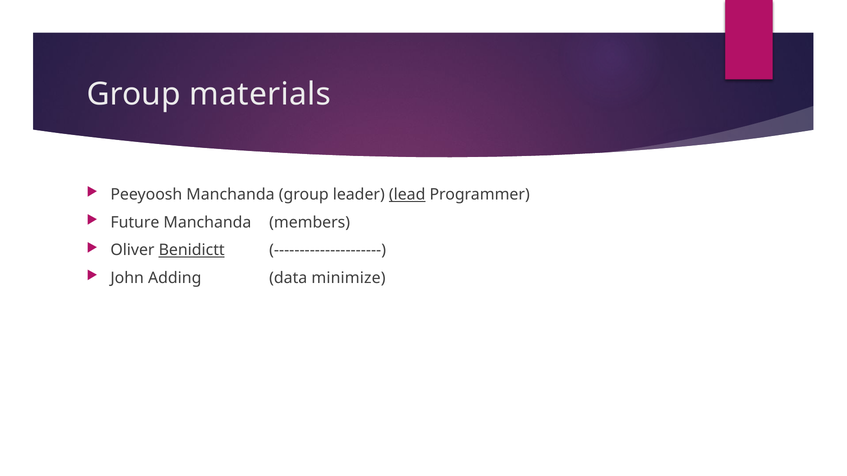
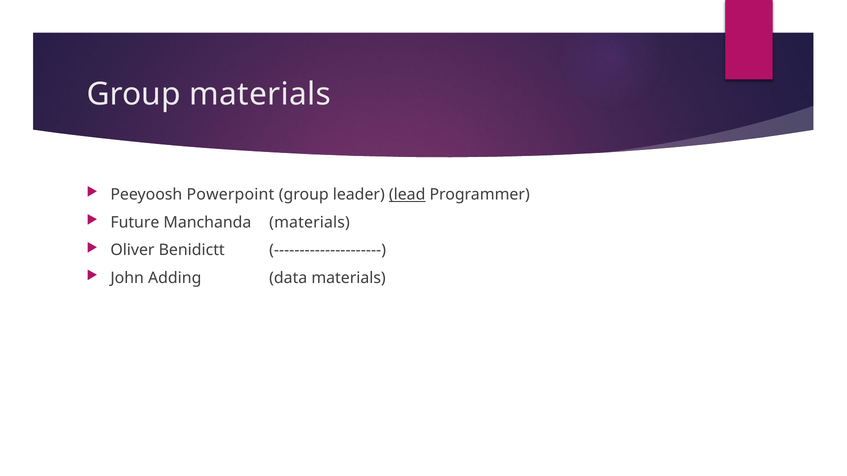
Peeyoosh Manchanda: Manchanda -> Powerpoint
Manchanda members: members -> materials
Benidictt underline: present -> none
data minimize: minimize -> materials
